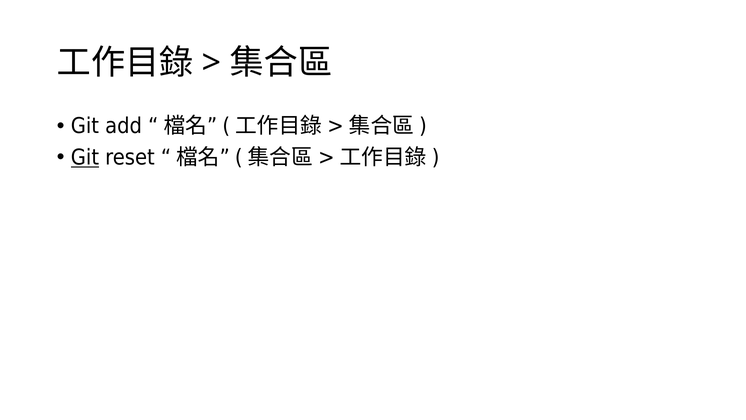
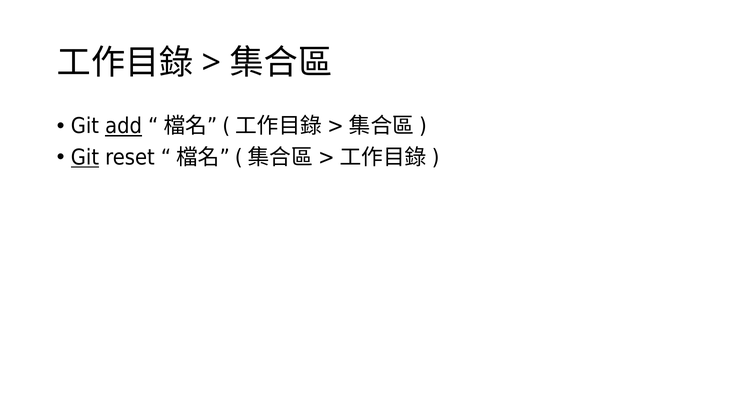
add underline: none -> present
